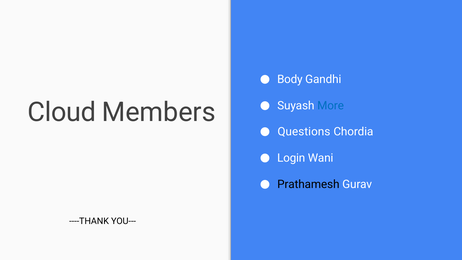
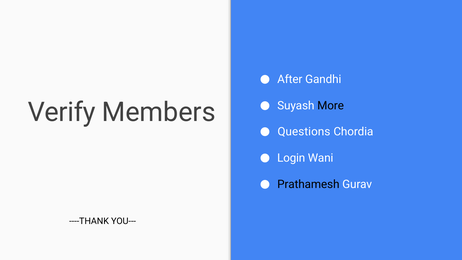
Body: Body -> After
More colour: blue -> black
Cloud: Cloud -> Verify
